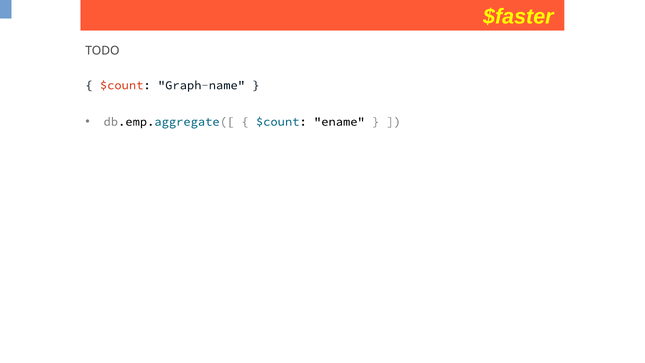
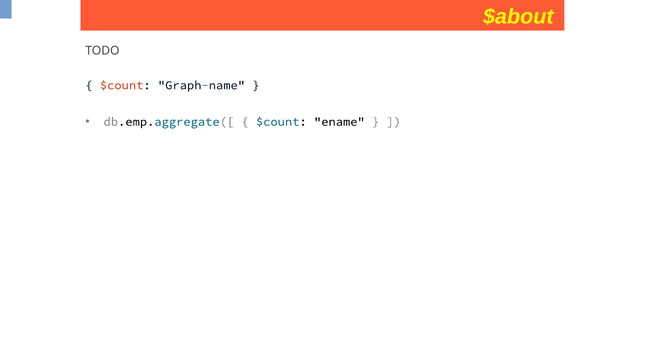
$faster: $faster -> $about
